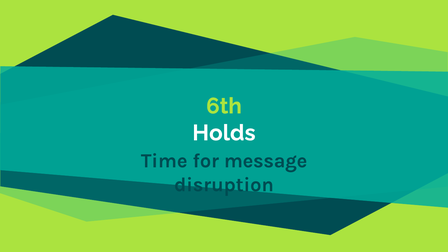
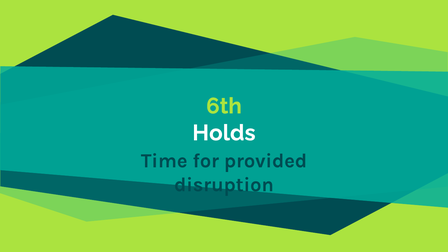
message: message -> provided
